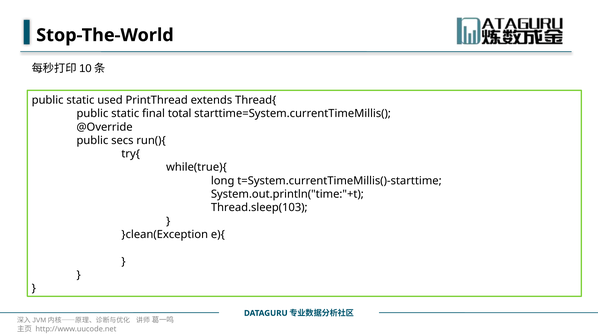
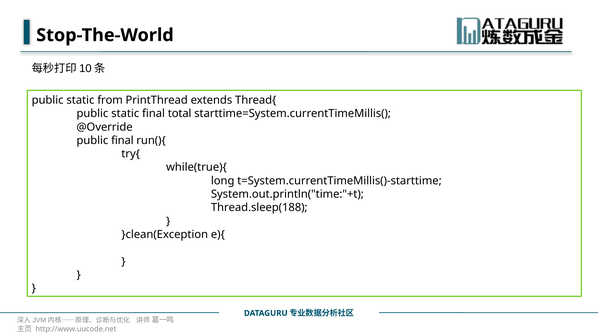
used: used -> from
public secs: secs -> final
Thread.sleep(103: Thread.sleep(103 -> Thread.sleep(188
